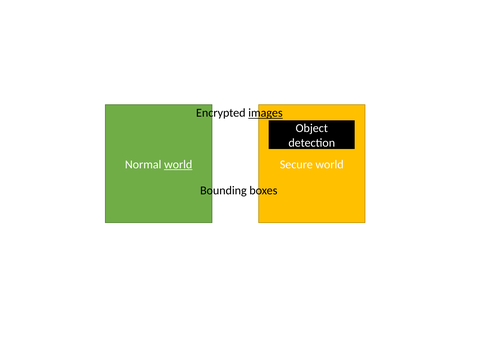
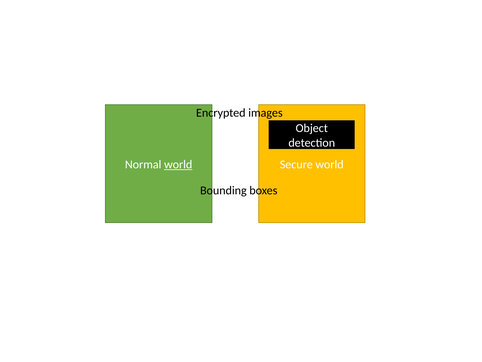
images underline: present -> none
